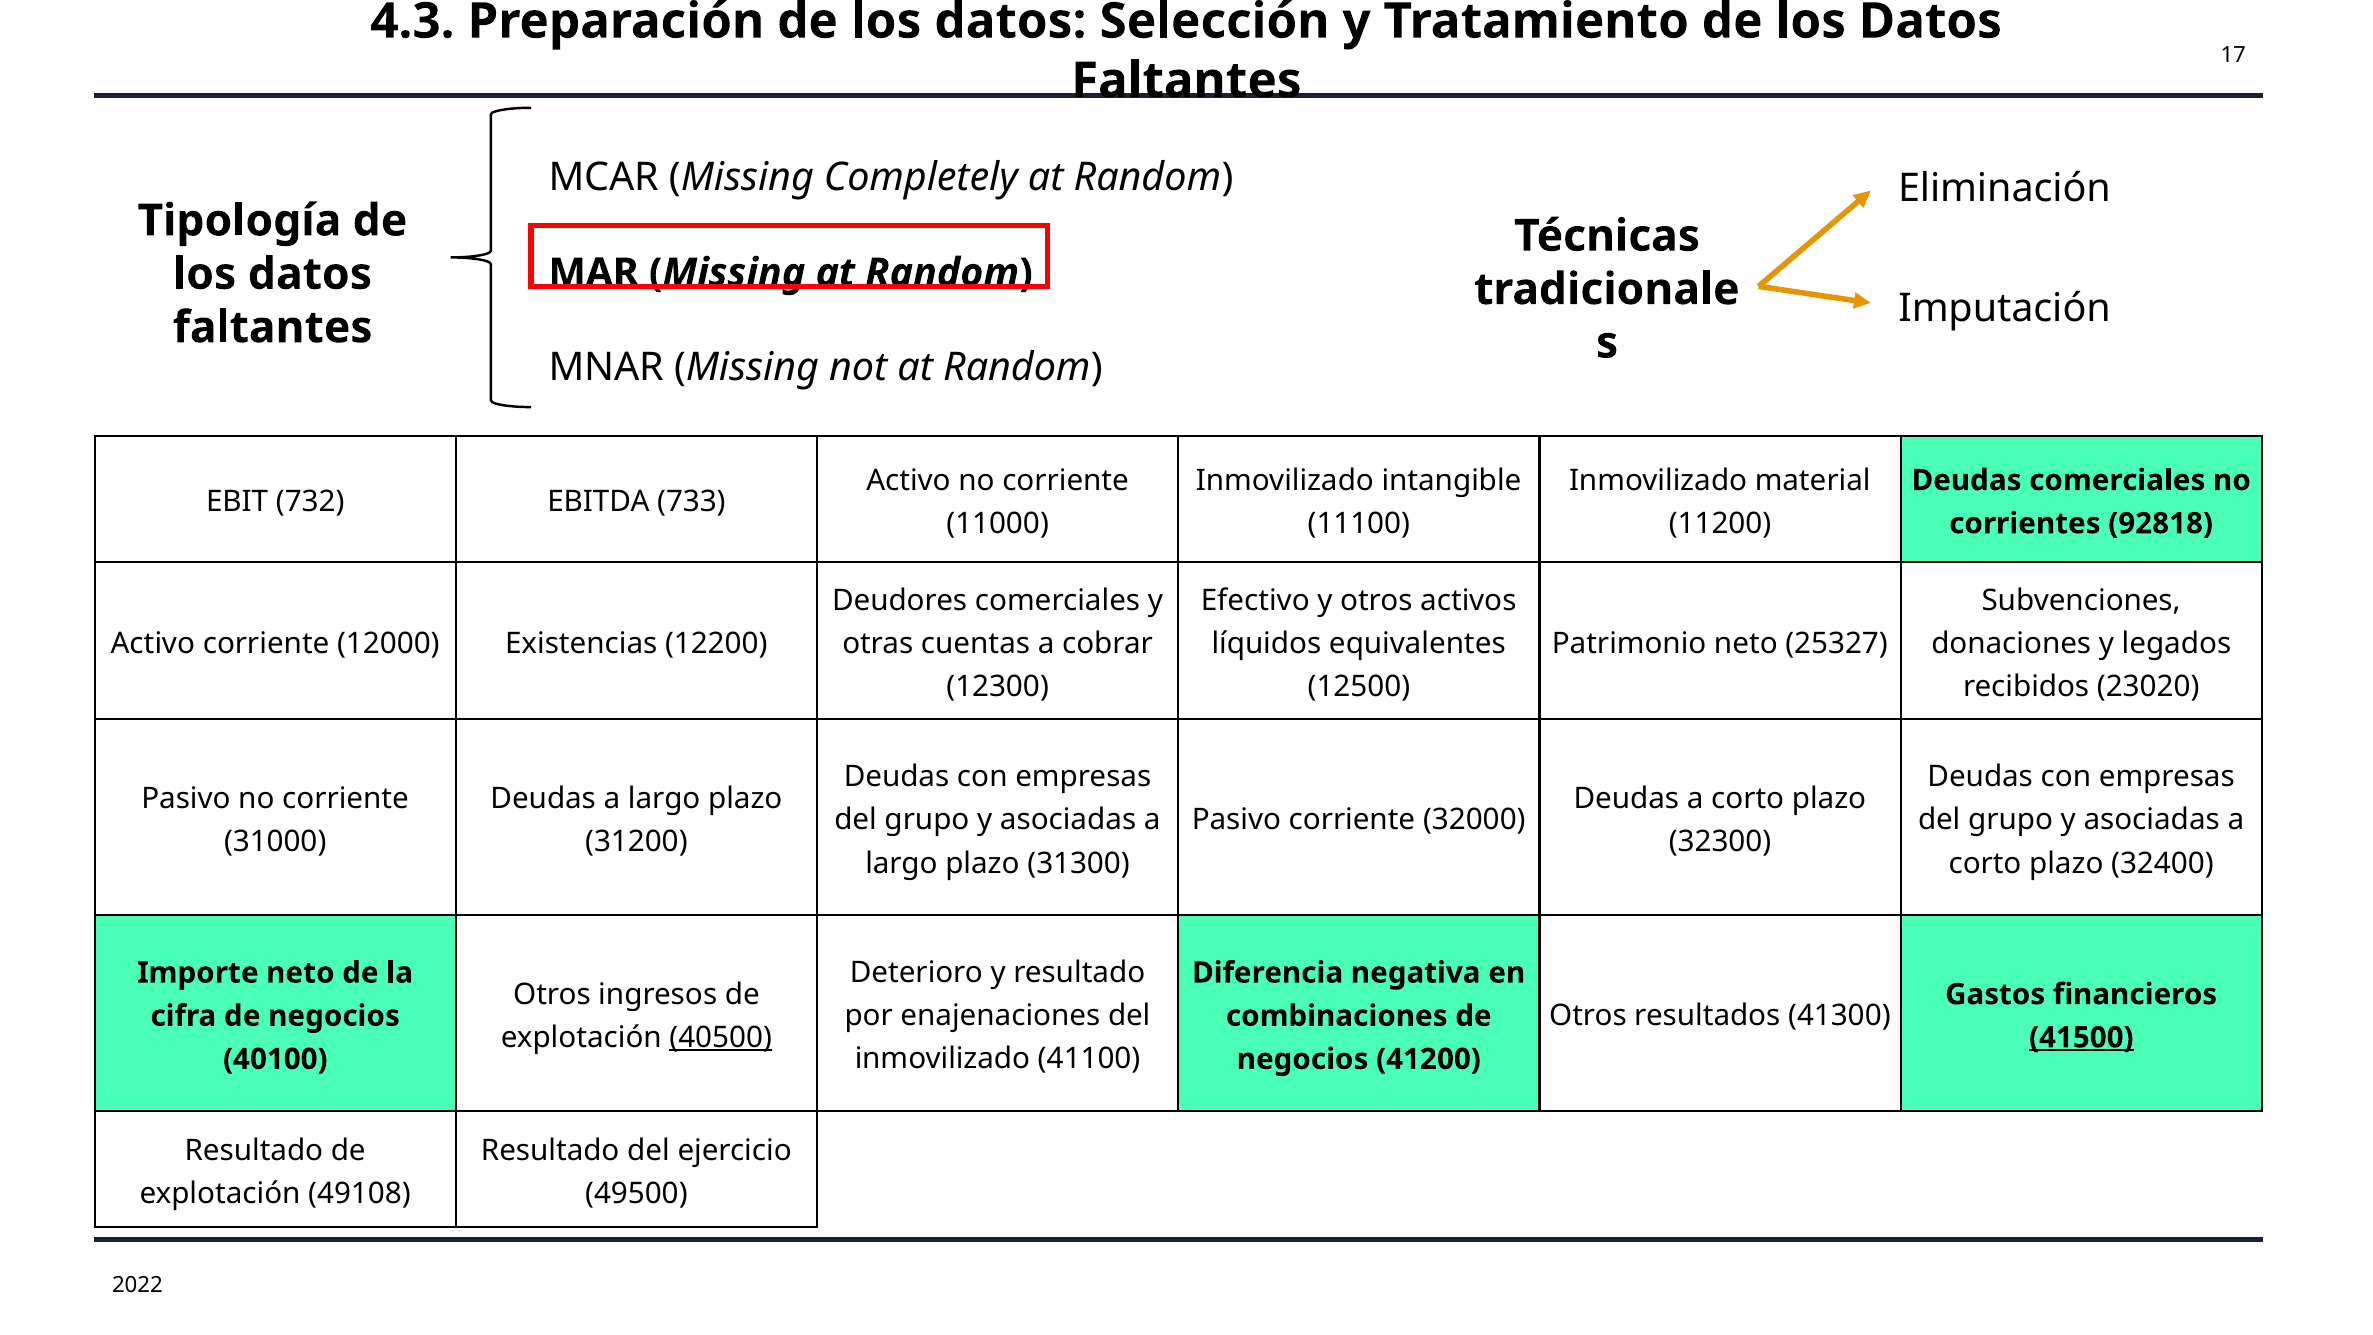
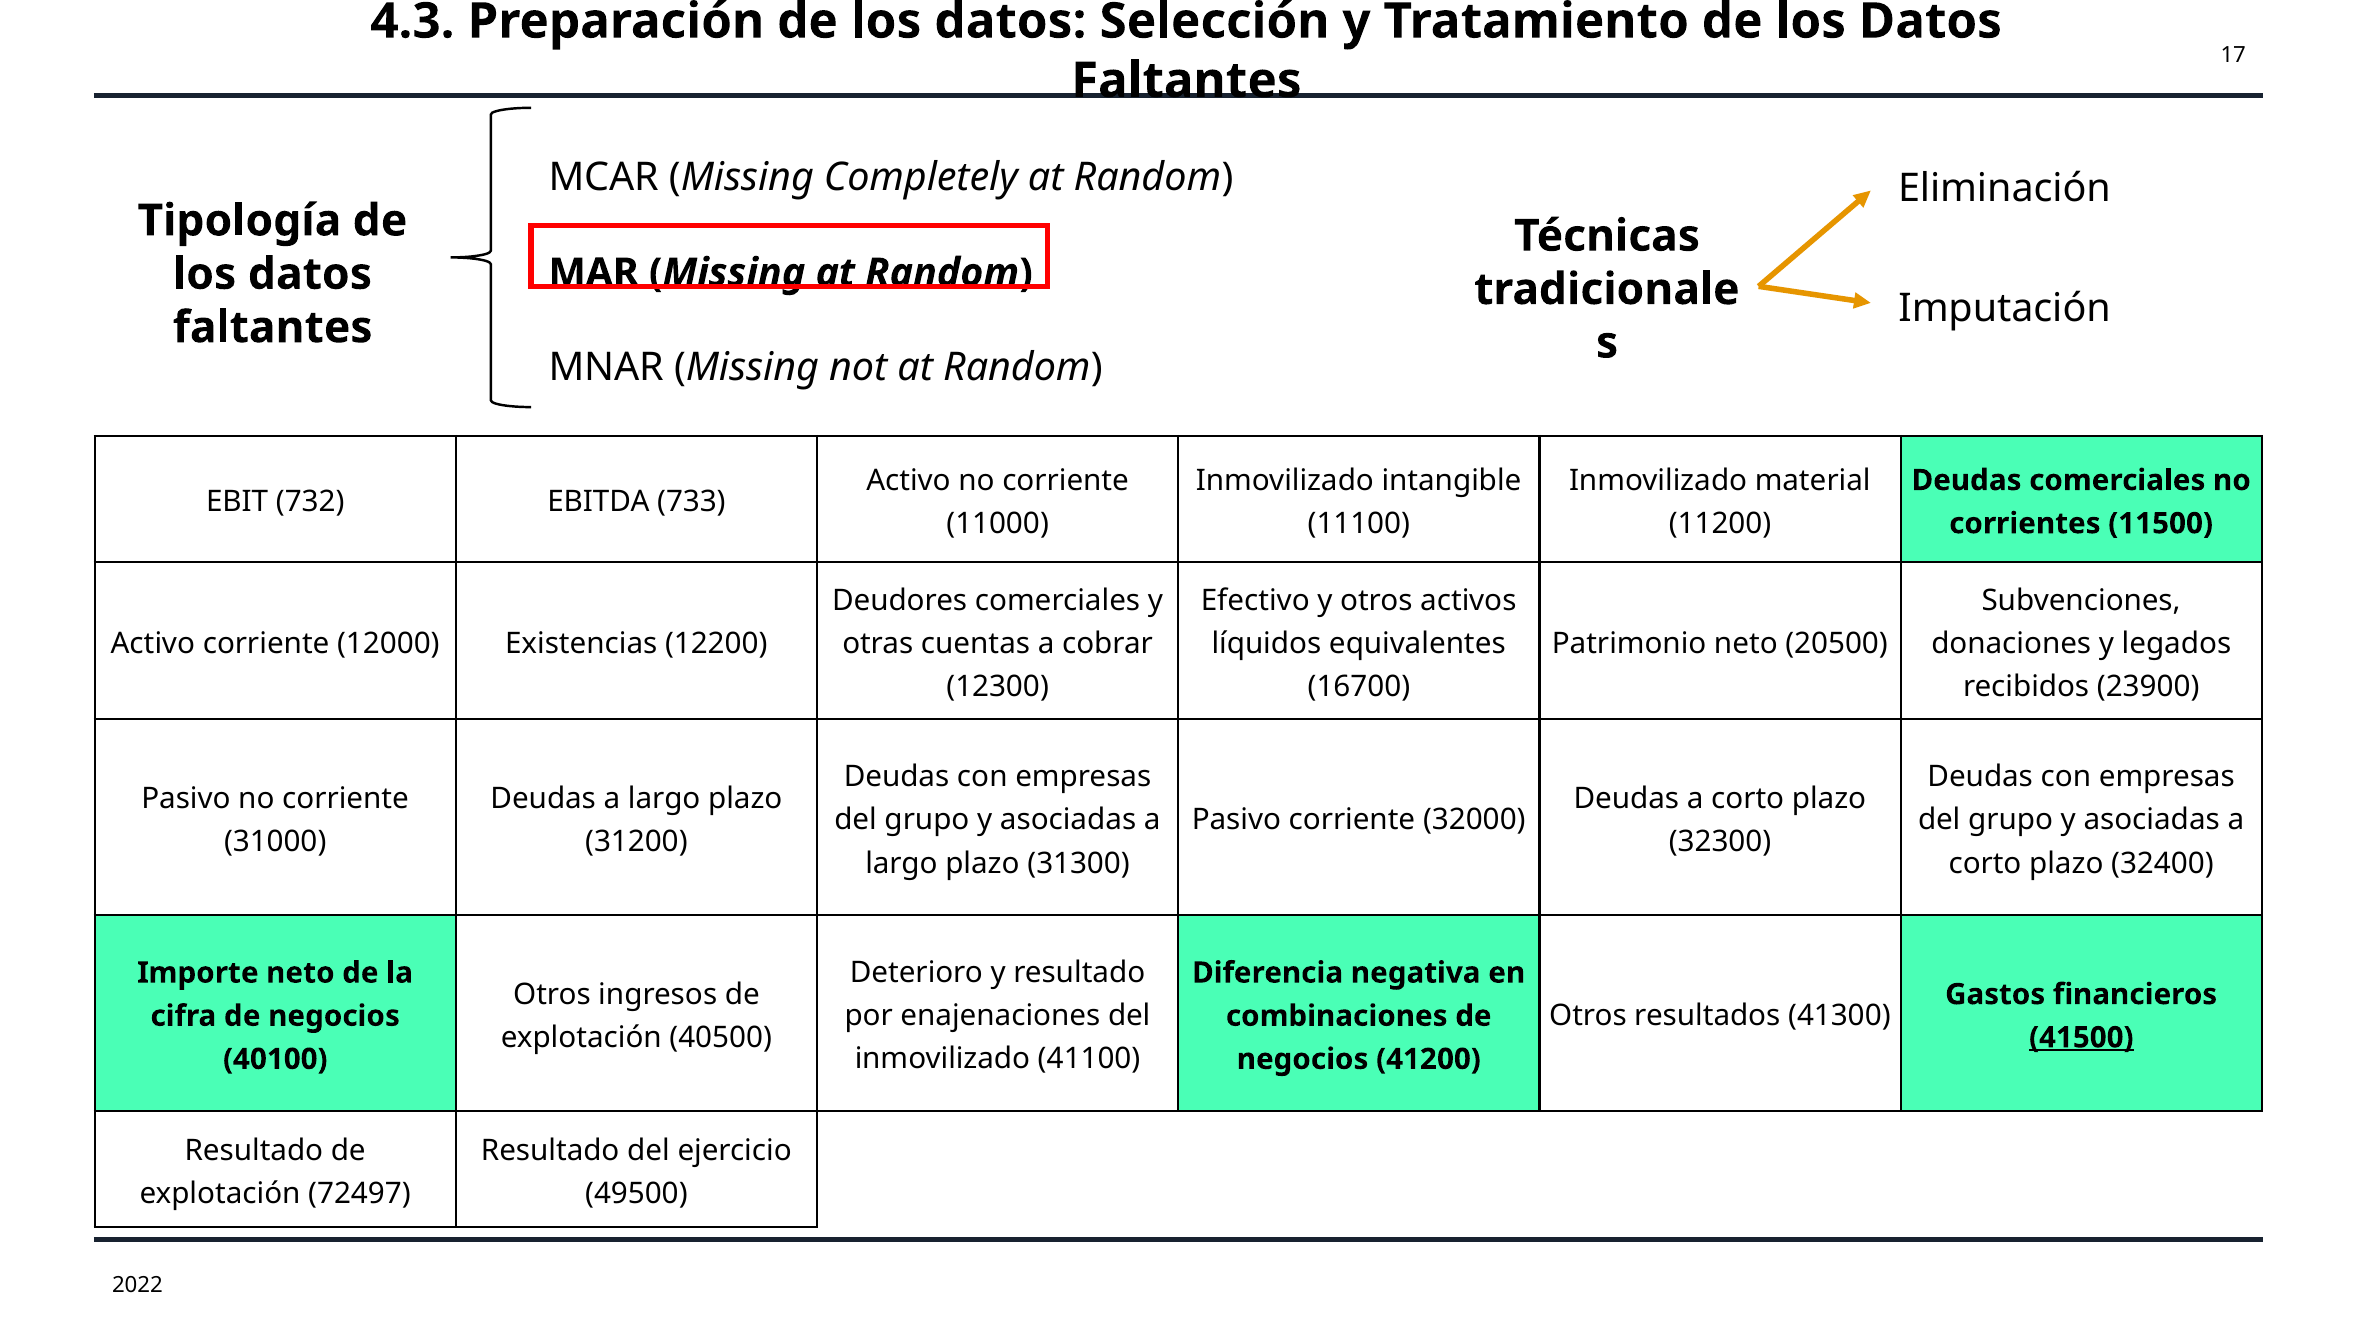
92818: 92818 -> 11500
25327: 25327 -> 20500
12500: 12500 -> 16700
23020: 23020 -> 23900
40500 underline: present -> none
49108: 49108 -> 72497
